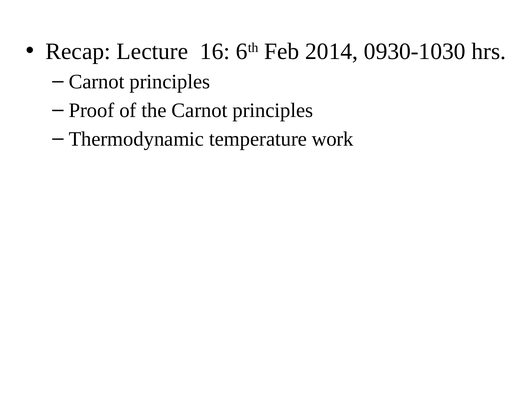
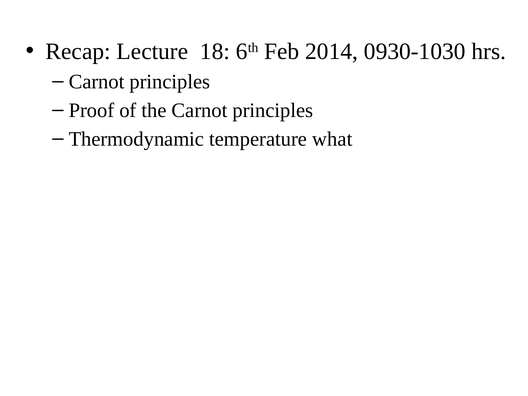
16: 16 -> 18
work: work -> what
